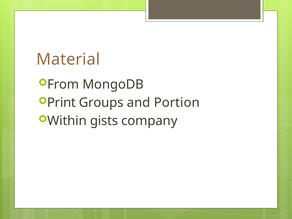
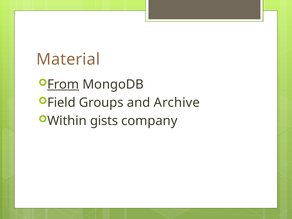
From underline: none -> present
Print: Print -> Field
Portion: Portion -> Archive
